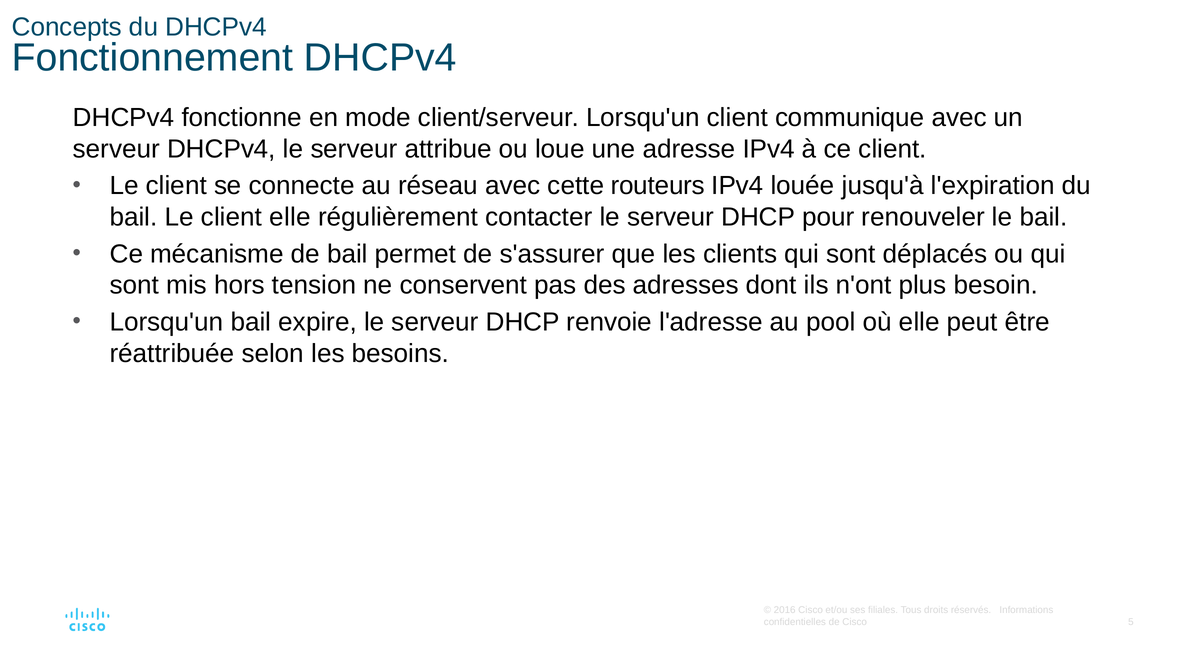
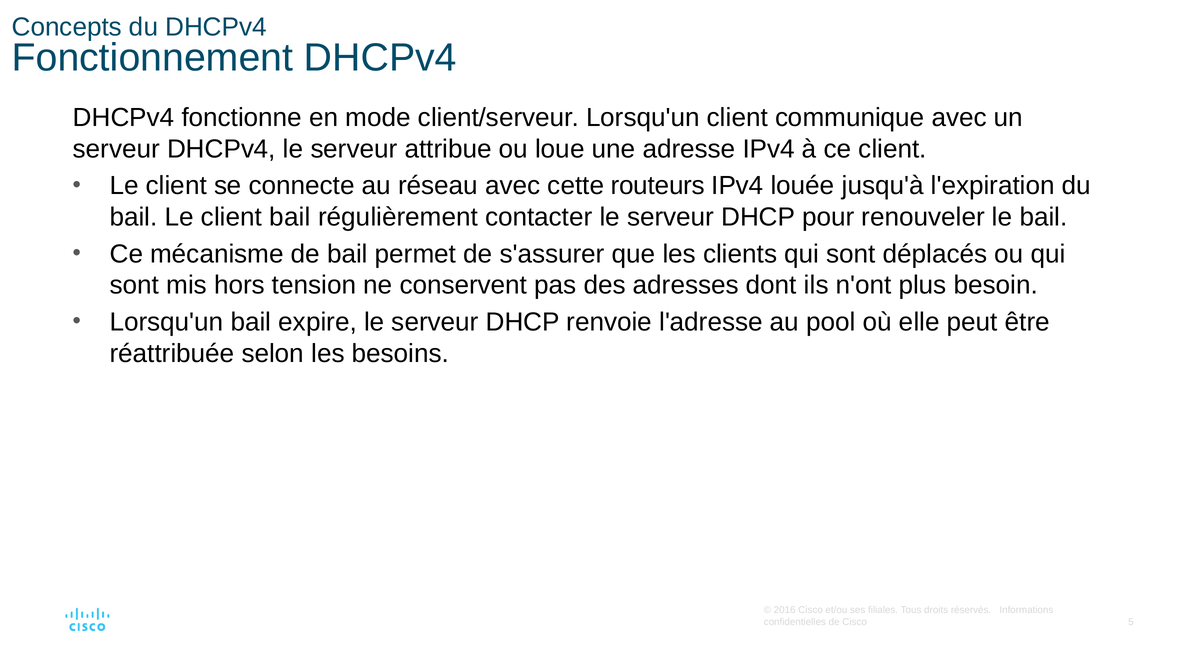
client elle: elle -> bail
